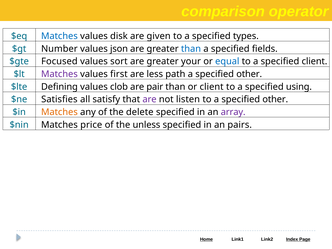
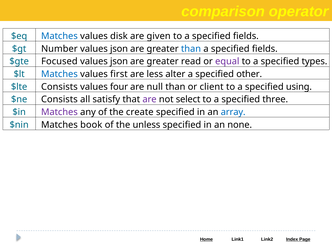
to a specified types: types -> fields
sort at (119, 61): sort -> json
your: your -> read
equal colour: blue -> purple
specified client: client -> types
Matches at (59, 74) colour: purple -> blue
path: path -> alter
$lte Defining: Defining -> Consists
clob: clob -> four
pair: pair -> null
$ne Satisfies: Satisfies -> Consists
listen: listen -> select
to a specified other: other -> three
Matches at (59, 112) colour: orange -> purple
delete: delete -> create
array colour: purple -> blue
price: price -> book
pairs: pairs -> none
